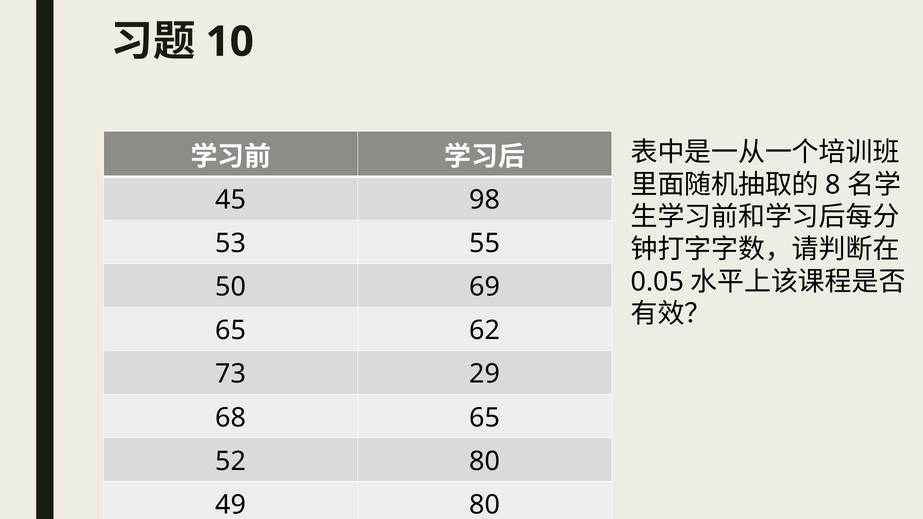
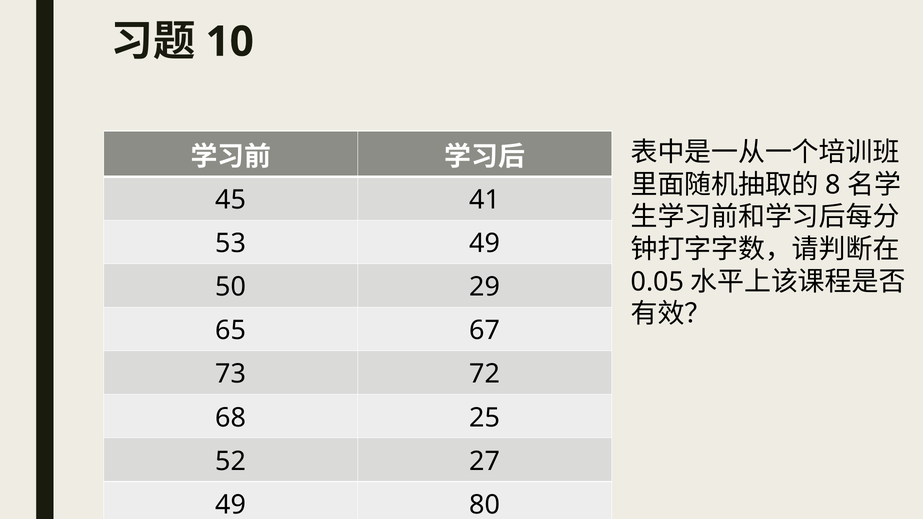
98: 98 -> 41
53 55: 55 -> 49
69: 69 -> 29
62: 62 -> 67
29: 29 -> 72
68 65: 65 -> 25
52 80: 80 -> 27
